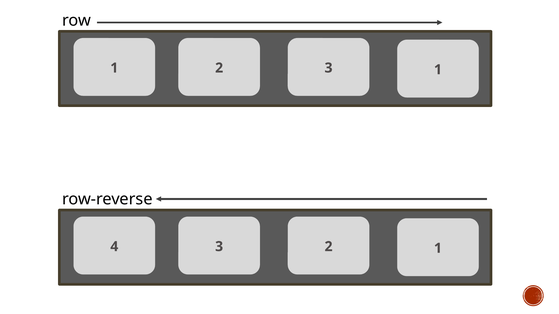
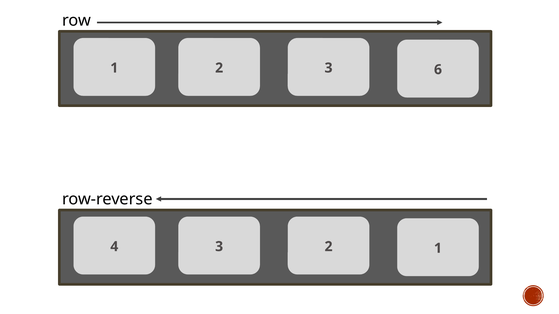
1 1: 1 -> 6
